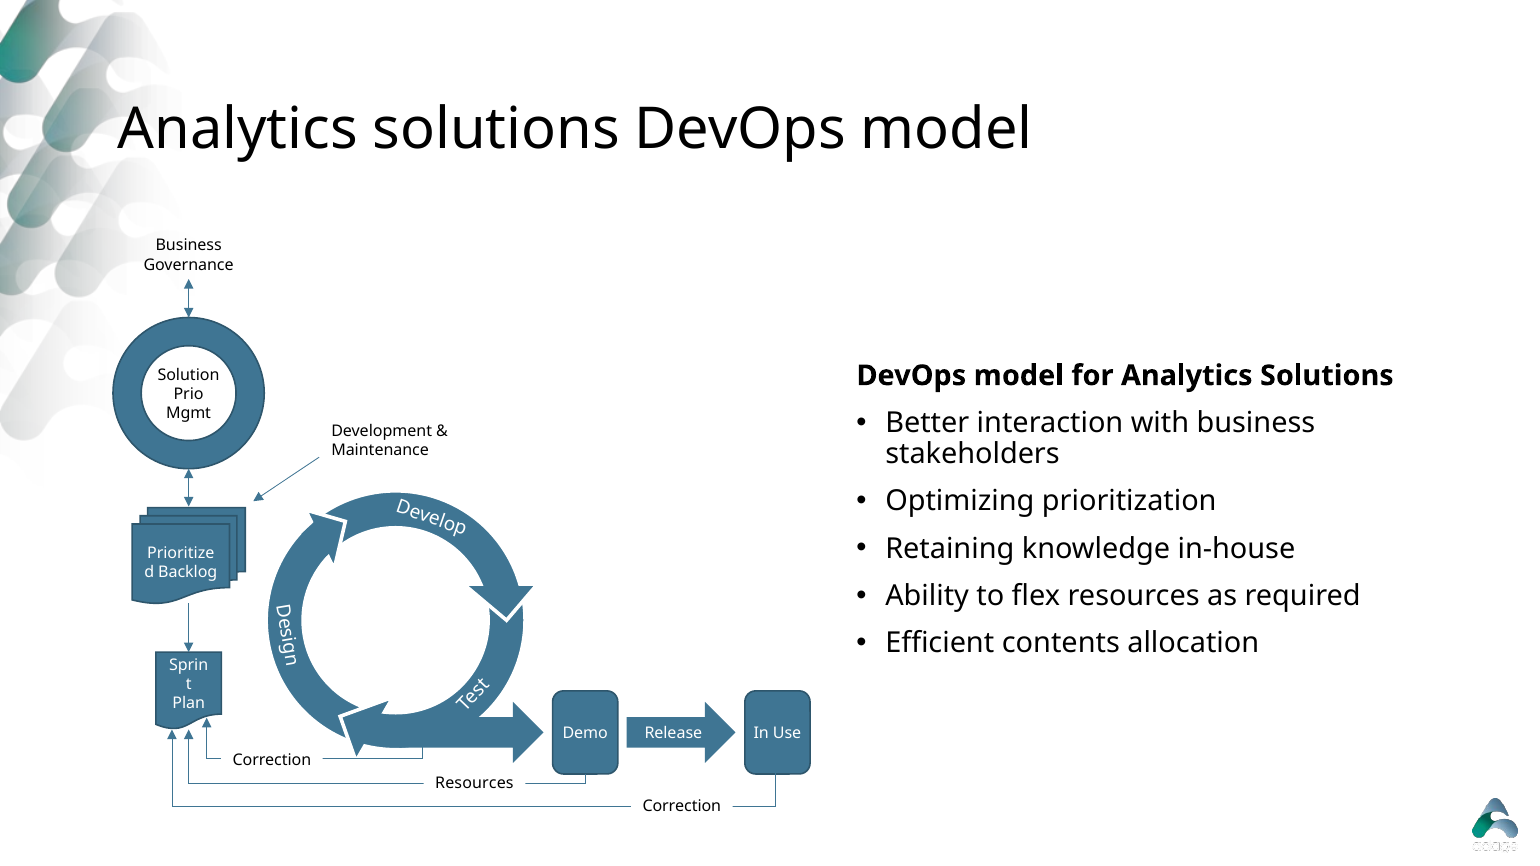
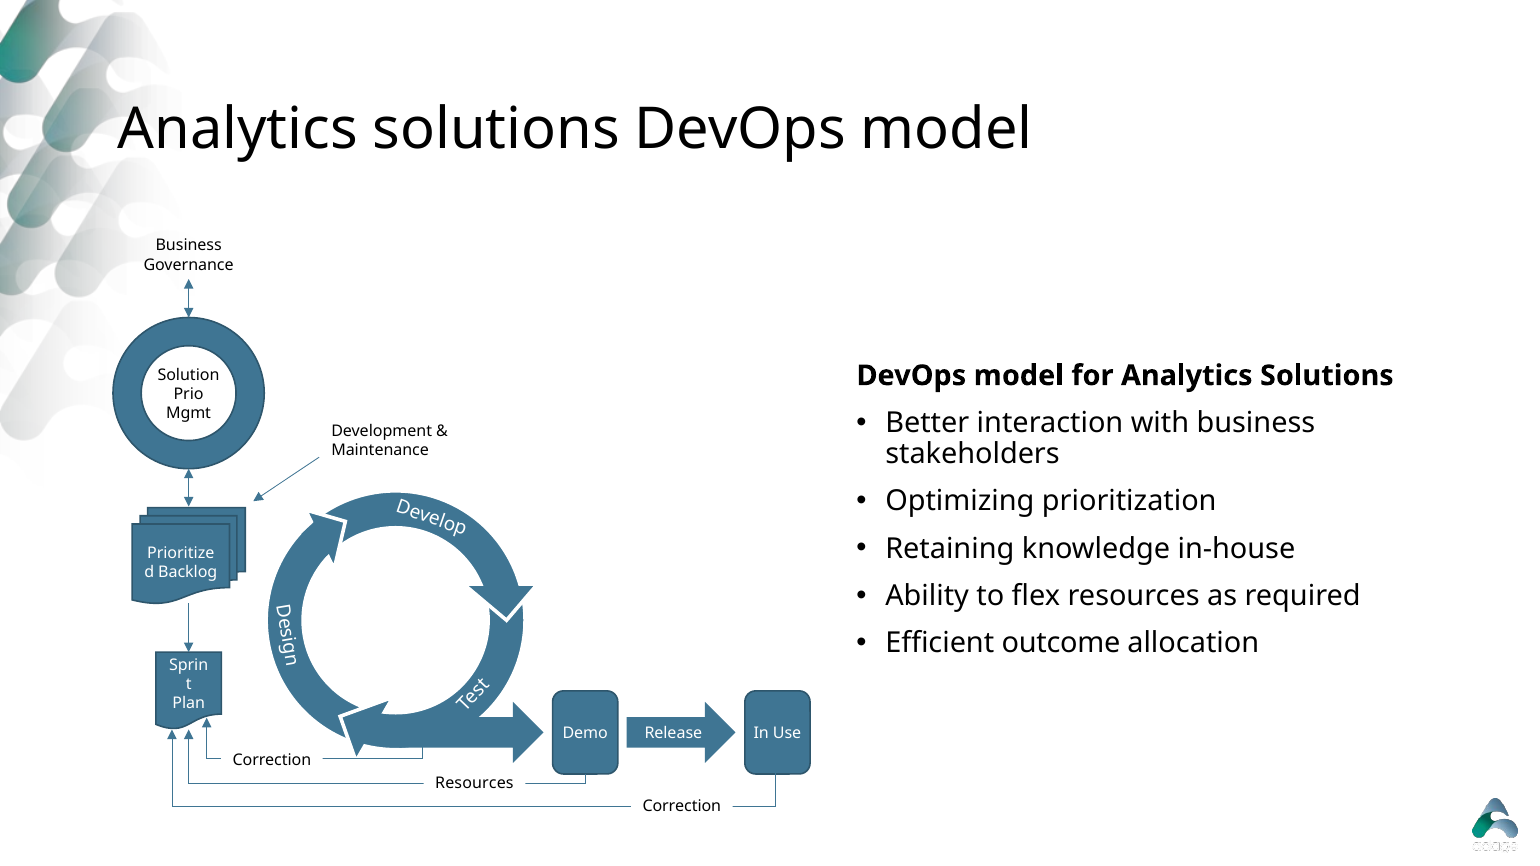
contents: contents -> outcome
